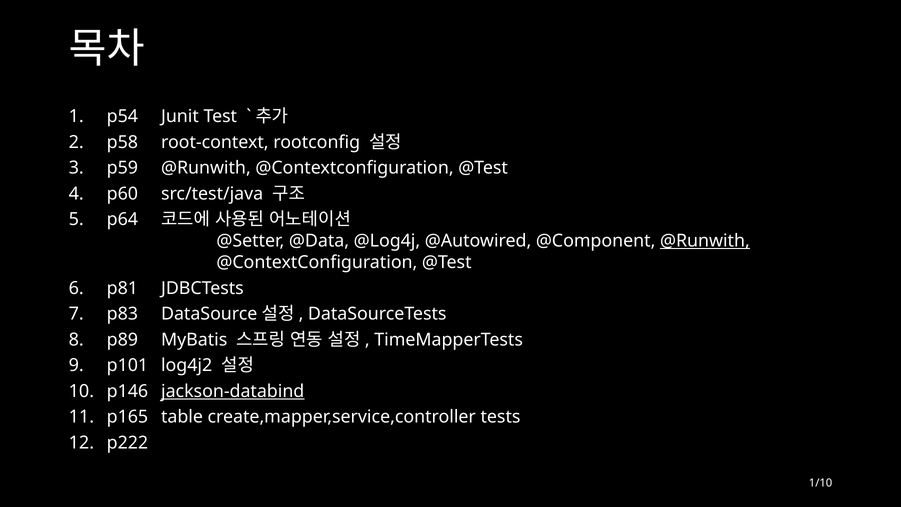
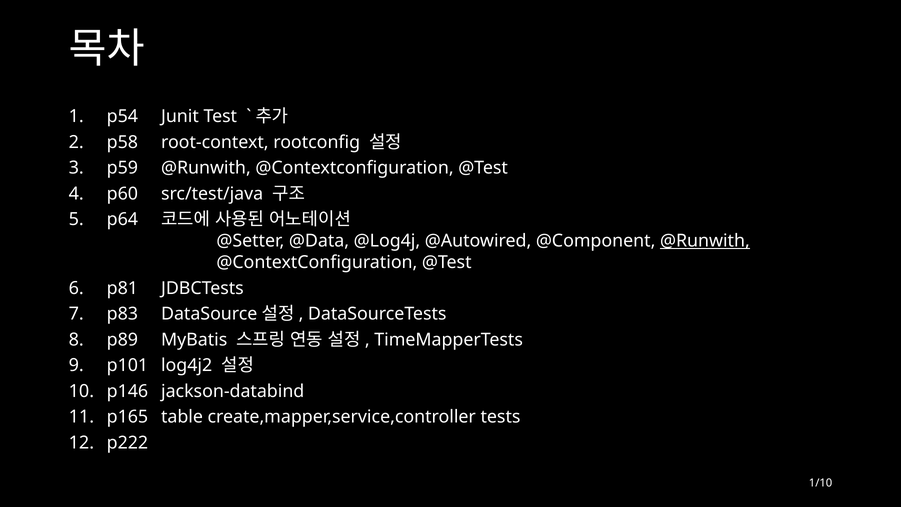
jackson-databind underline: present -> none
